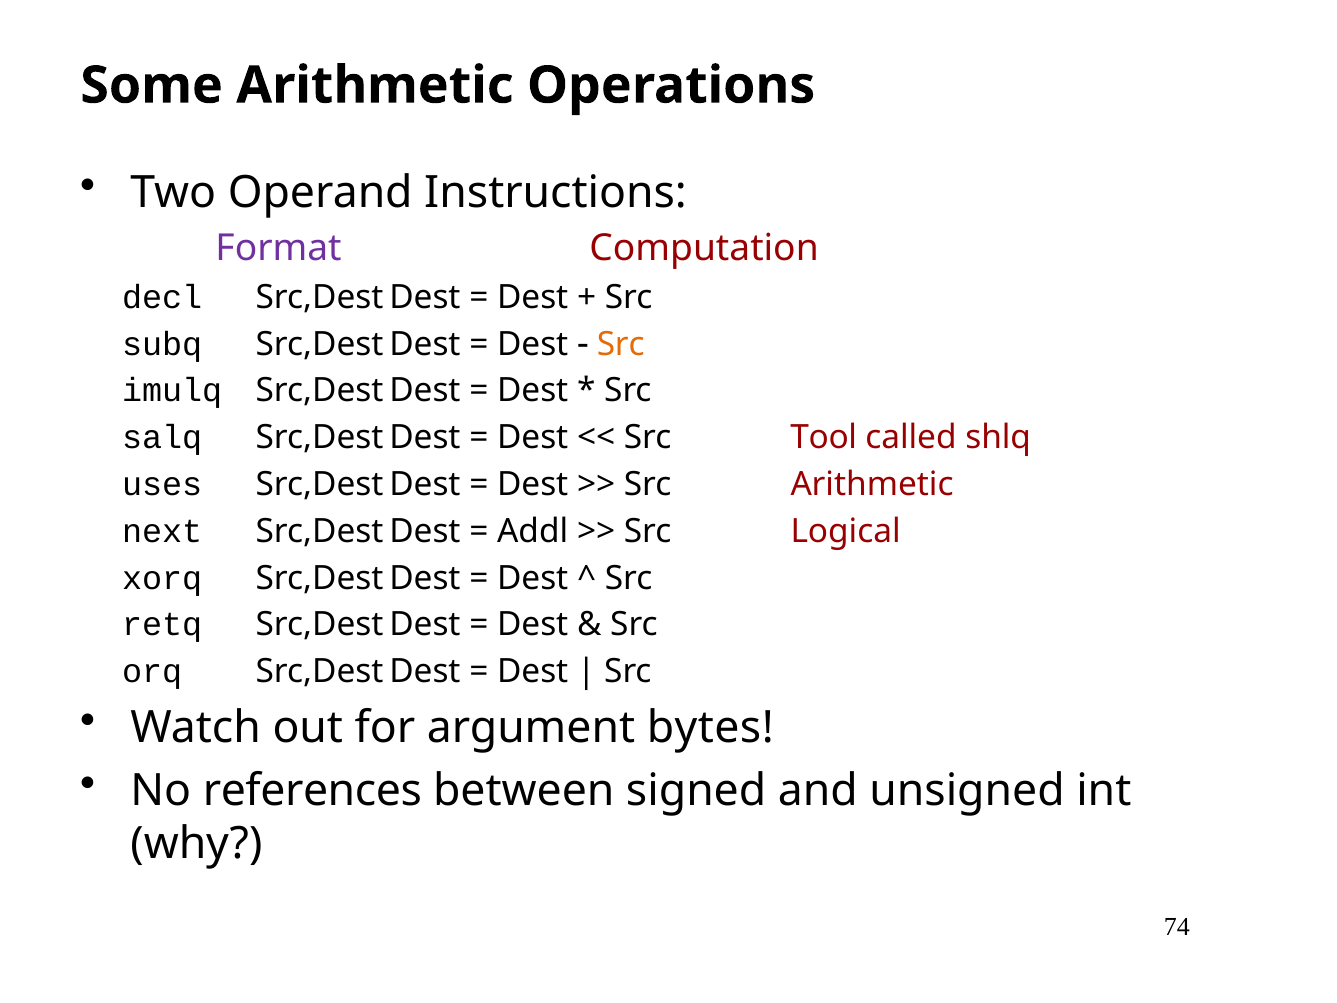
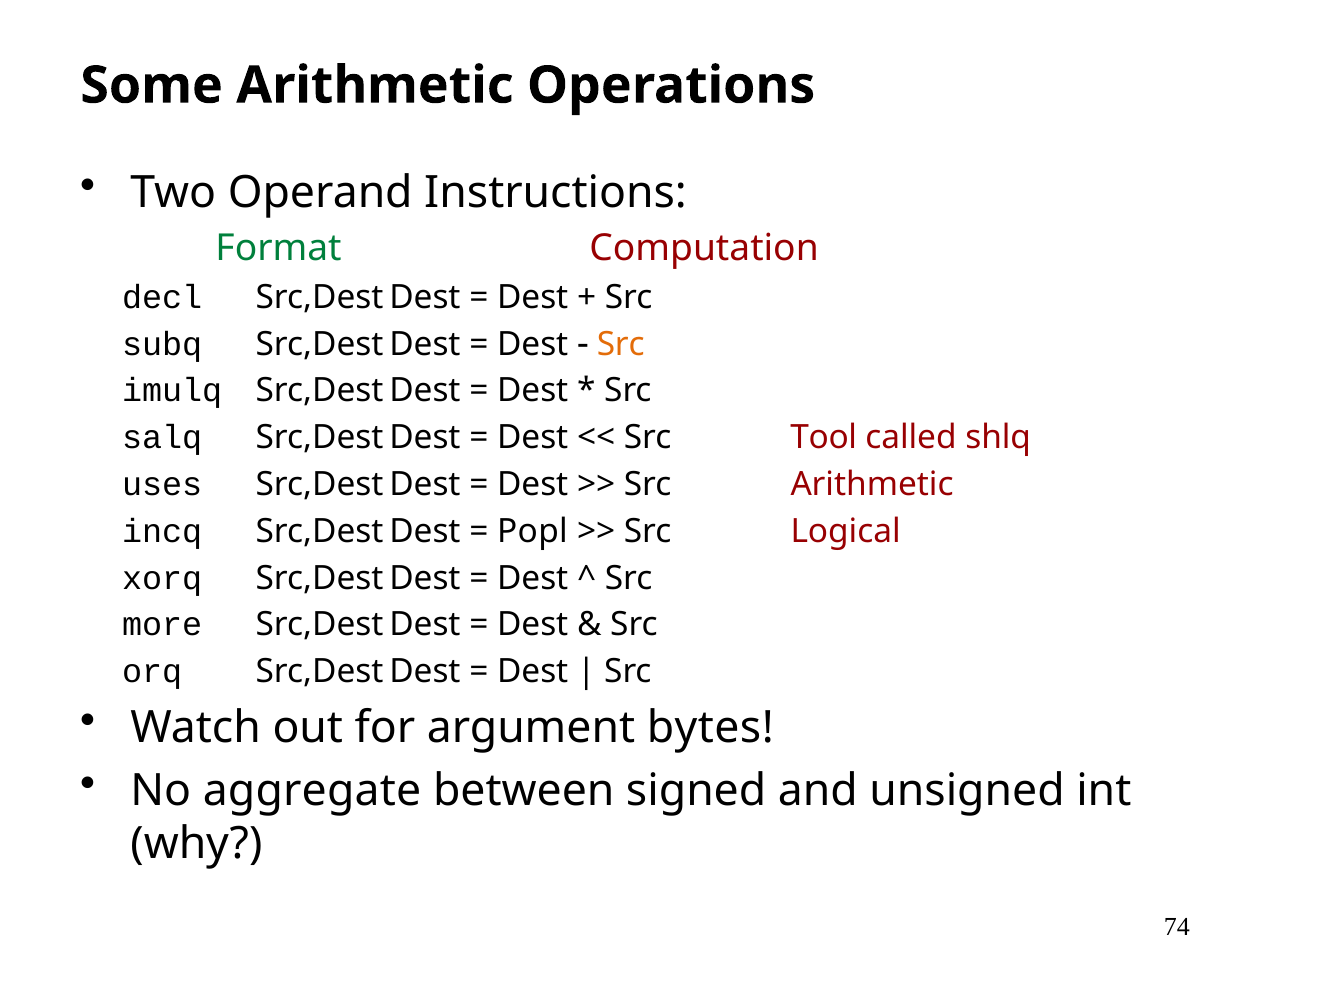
Format colour: purple -> green
next: next -> incq
Addl: Addl -> Popl
retq: retq -> more
references: references -> aggregate
